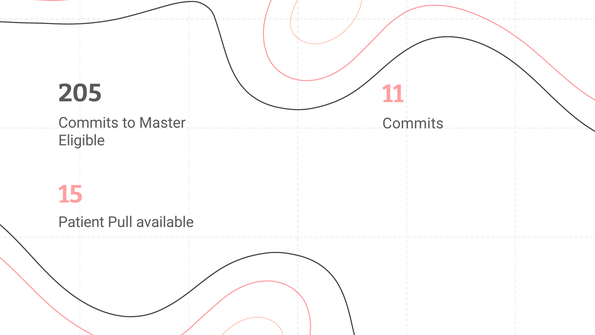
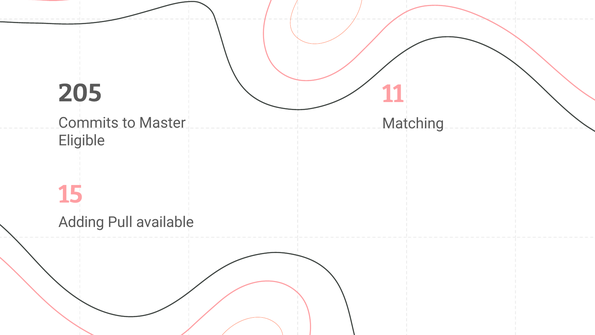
Commits at (413, 123): Commits -> Matching
Patient: Patient -> Adding
